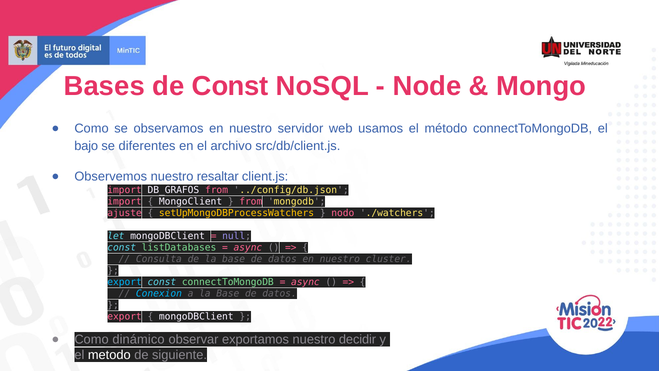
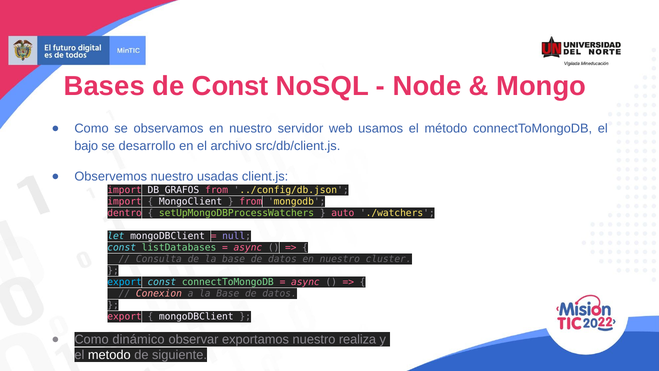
diferentes: diferentes -> desarrollo
resaltar: resaltar -> usadas
ajuste: ajuste -> dentro
setUpMongoDBProcessWatchers colour: yellow -> light green
nodo: nodo -> auto
Conexion colour: light blue -> pink
decidir: decidir -> realiza
